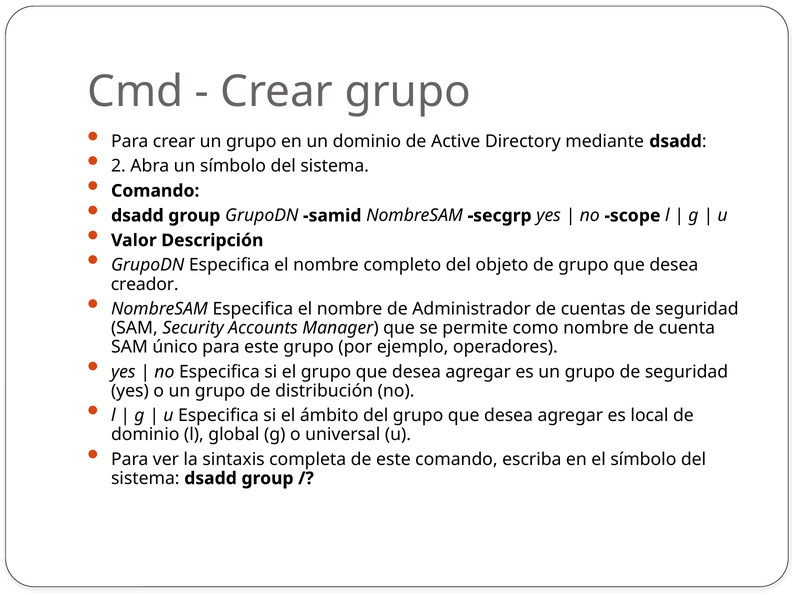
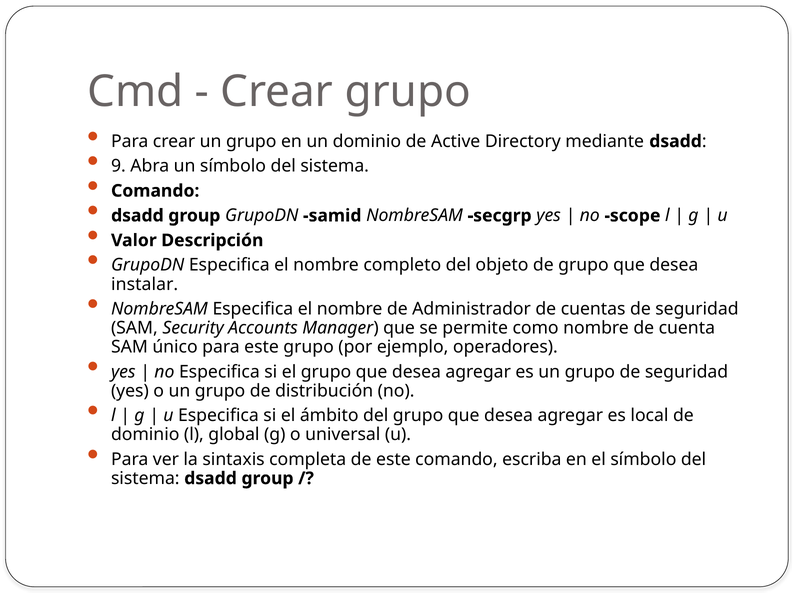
2: 2 -> 9
creador: creador -> instalar
